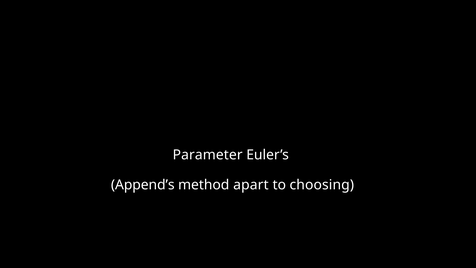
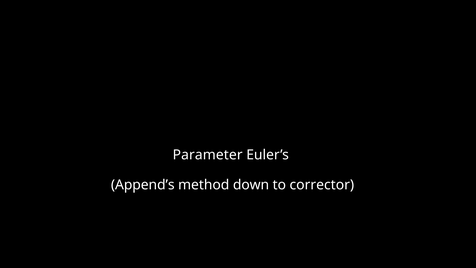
apart: apart -> down
choosing: choosing -> corrector
